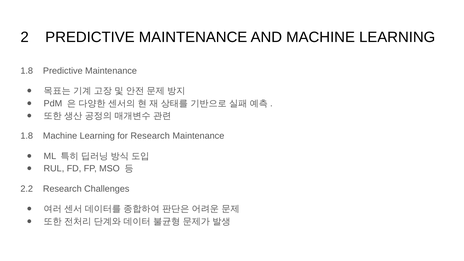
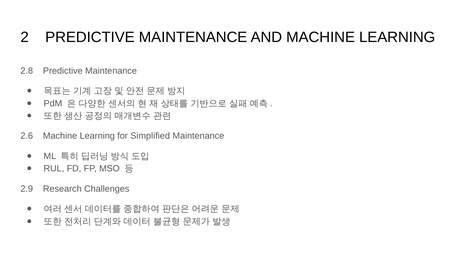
1.8 at (27, 71): 1.8 -> 2.8
1.8 at (27, 136): 1.8 -> 2.6
for Research: Research -> Simplified
2.2: 2.2 -> 2.9
